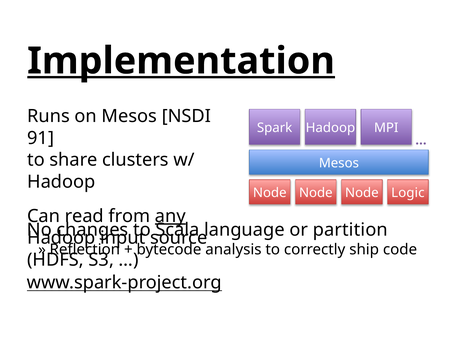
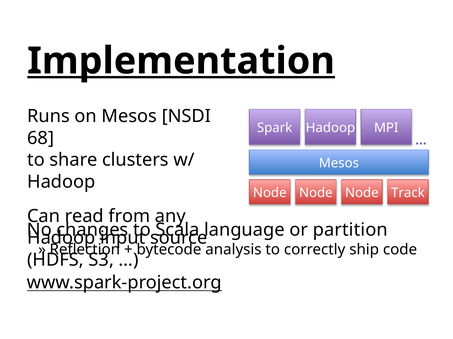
91: 91 -> 68
Logic: Logic -> Track
any underline: present -> none
